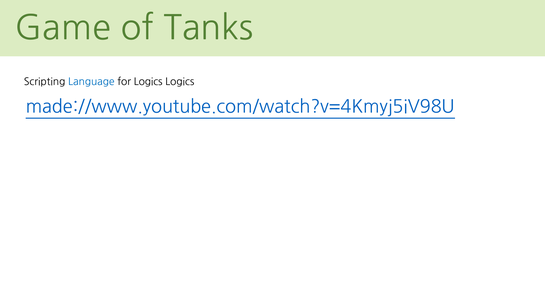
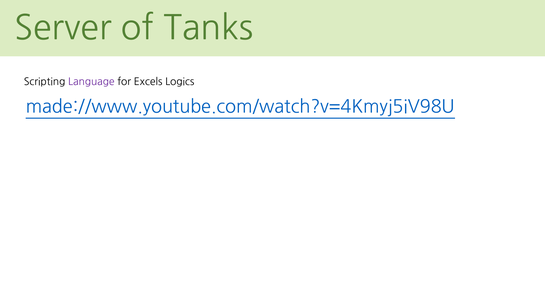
Game: Game -> Server
Language colour: blue -> purple
for Logics: Logics -> Excels
